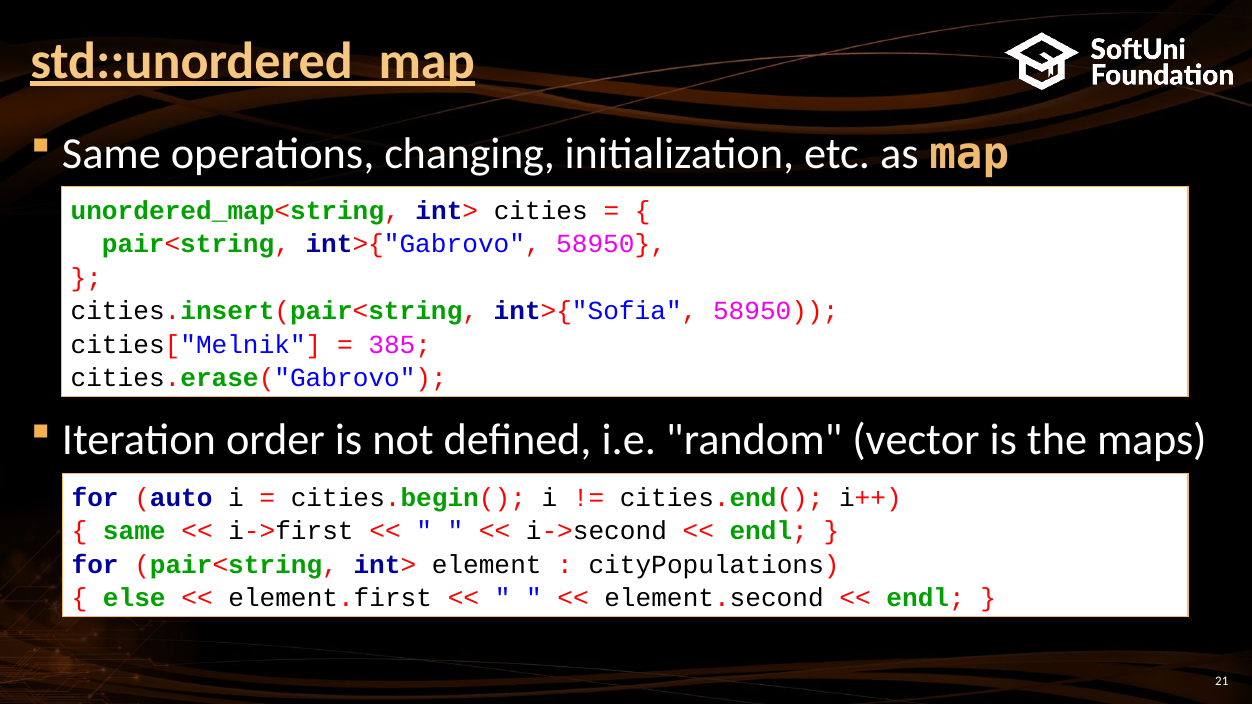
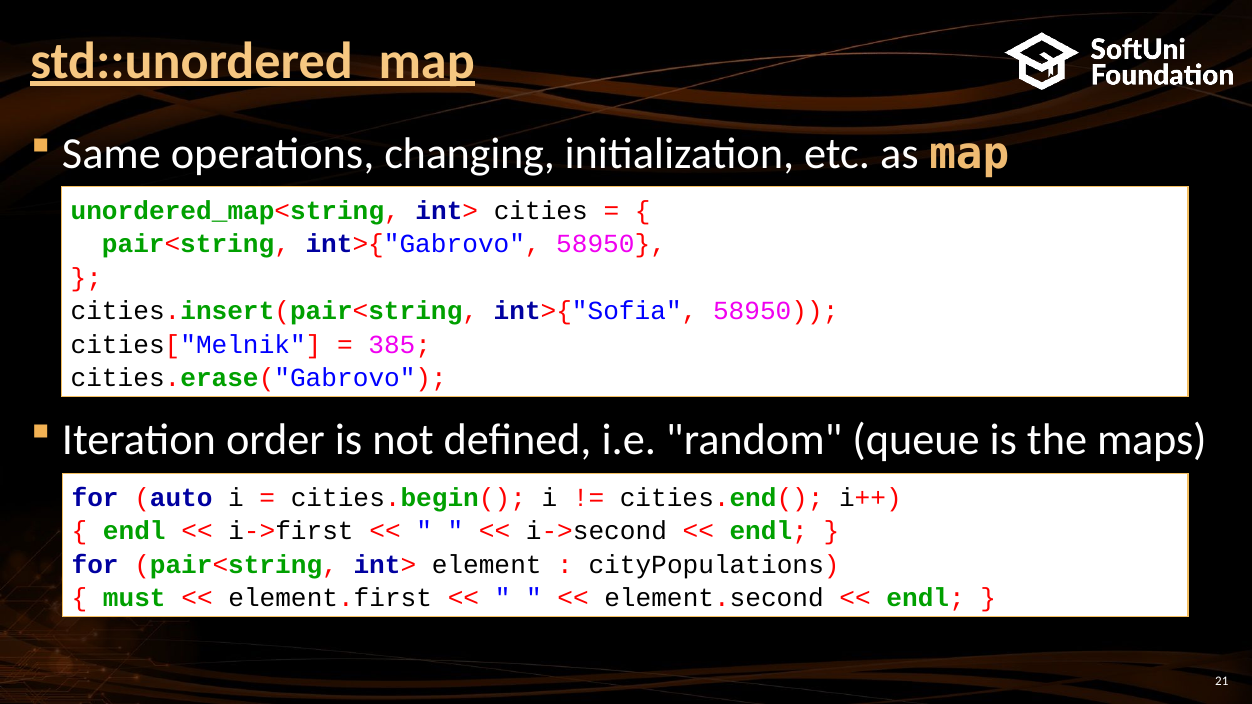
vector: vector -> queue
same at (134, 531): same -> endl
else: else -> must
